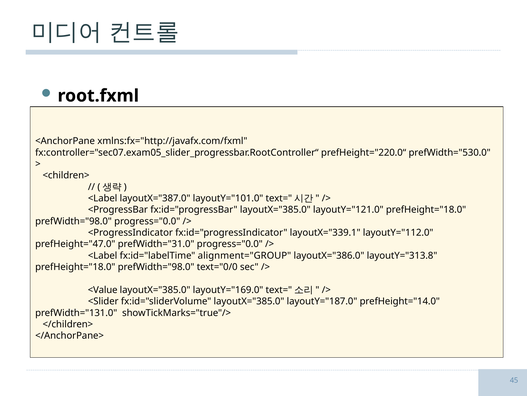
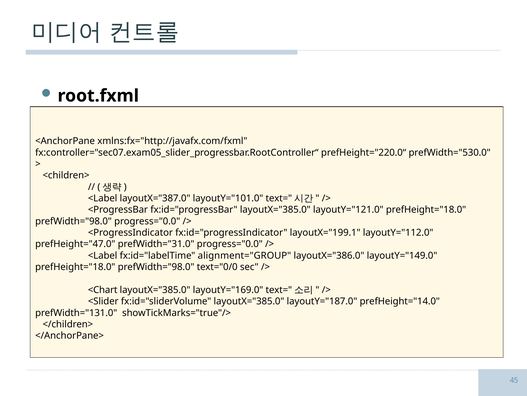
layoutX="339.1: layoutX="339.1 -> layoutX="199.1
layoutY="313.8: layoutY="313.8 -> layoutY="149.0
<Value: <Value -> <Chart
